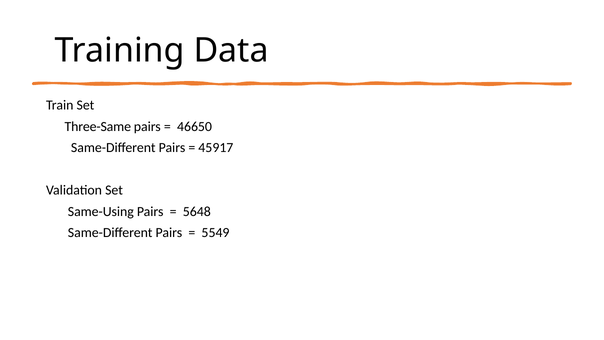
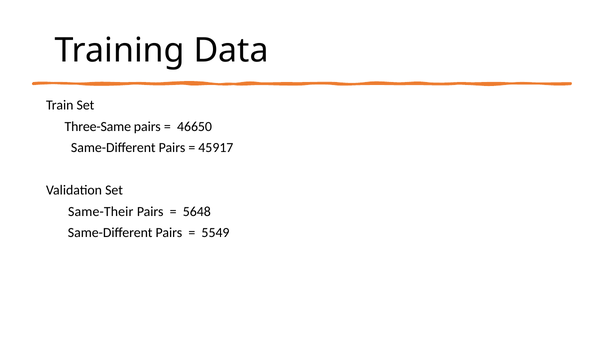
Same-Using: Same-Using -> Same-Their
